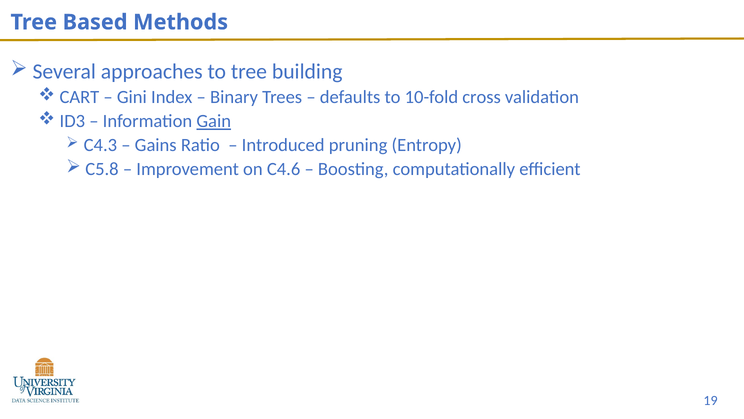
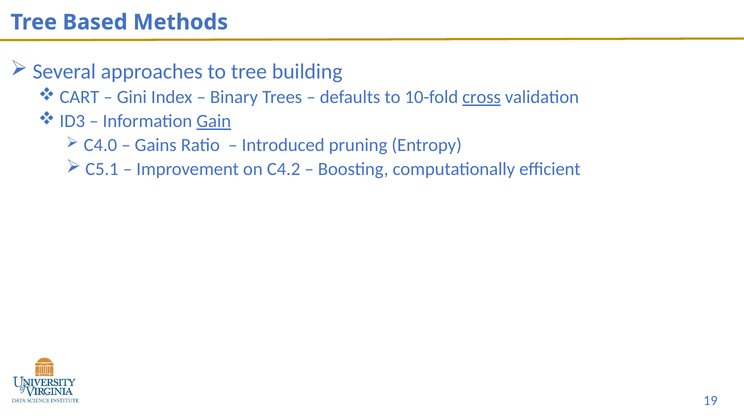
cross underline: none -> present
C4.3: C4.3 -> C4.0
C5.8: C5.8 -> C5.1
C4.6: C4.6 -> C4.2
